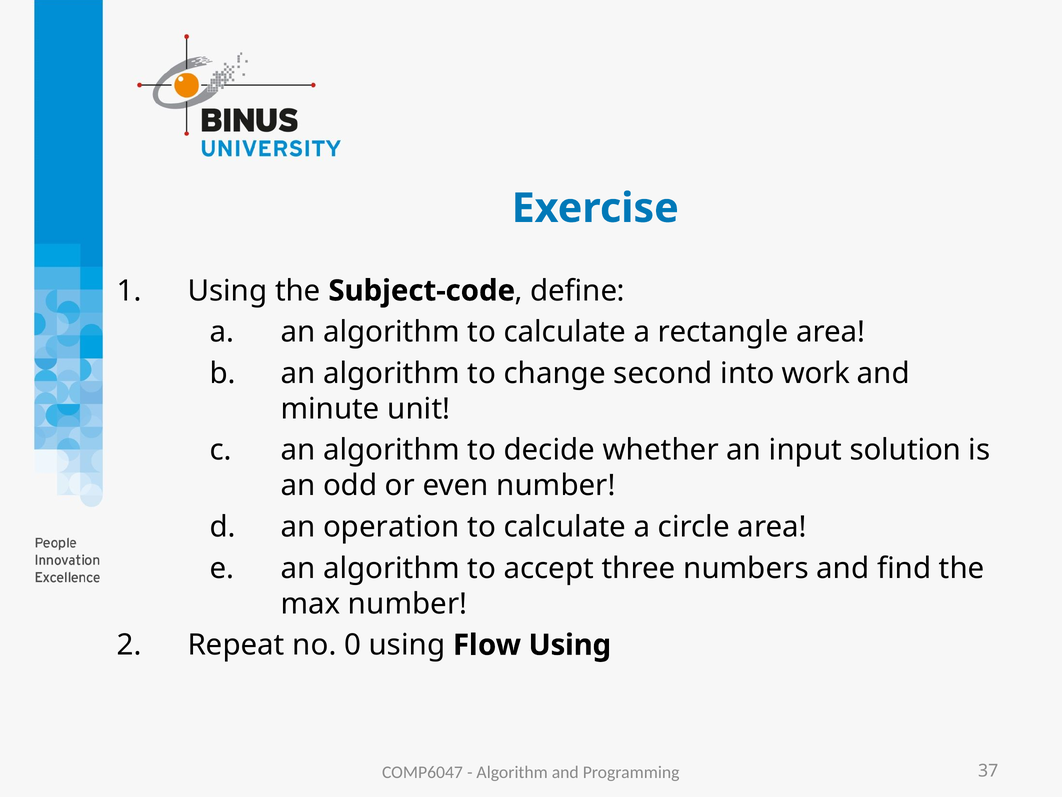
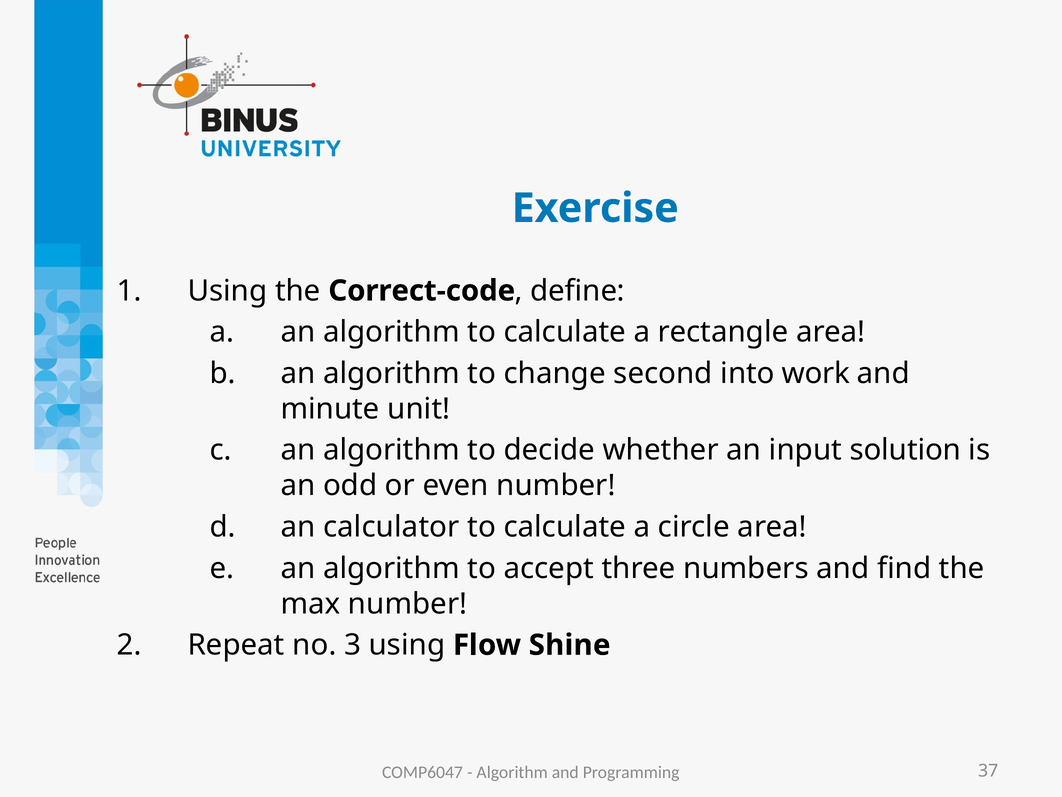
Subject-code: Subject-code -> Correct-code
operation: operation -> calculator
0: 0 -> 3
Flow Using: Using -> Shine
